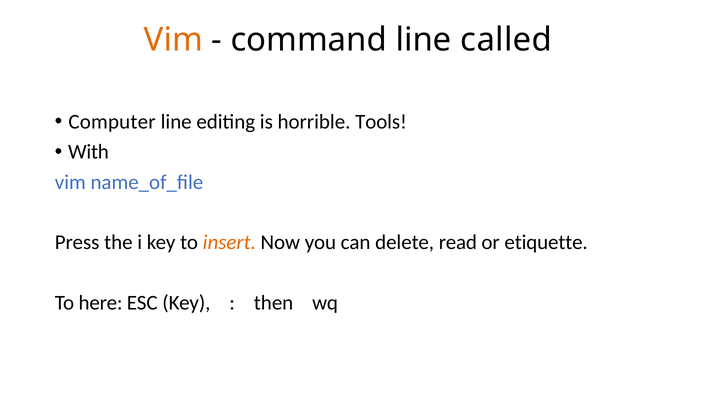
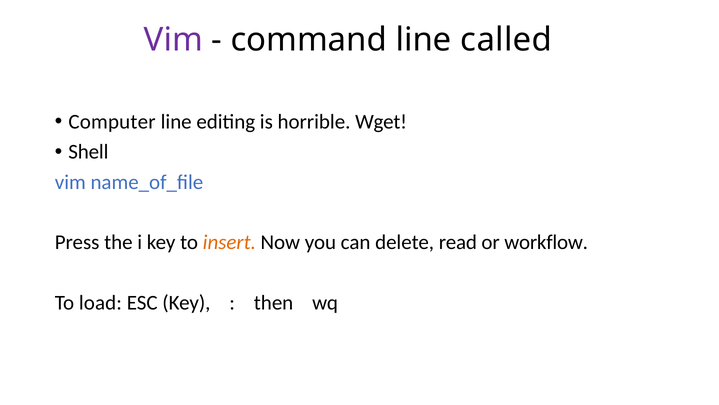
Vim at (173, 40) colour: orange -> purple
Tools: Tools -> Wget
With: With -> Shell
etiquette: etiquette -> workflow
here: here -> load
